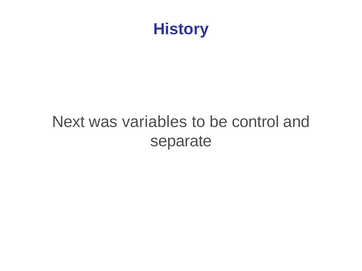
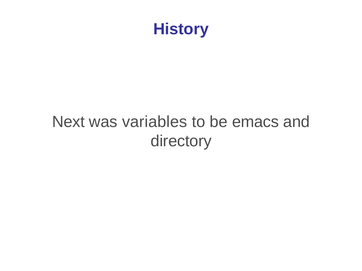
control: control -> emacs
separate: separate -> directory
